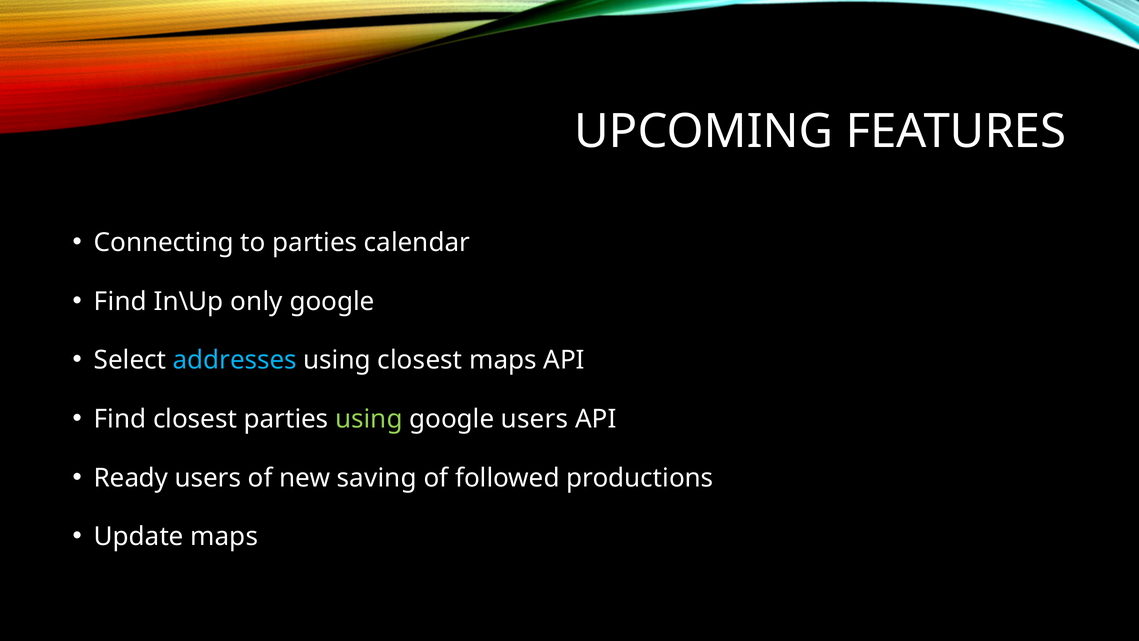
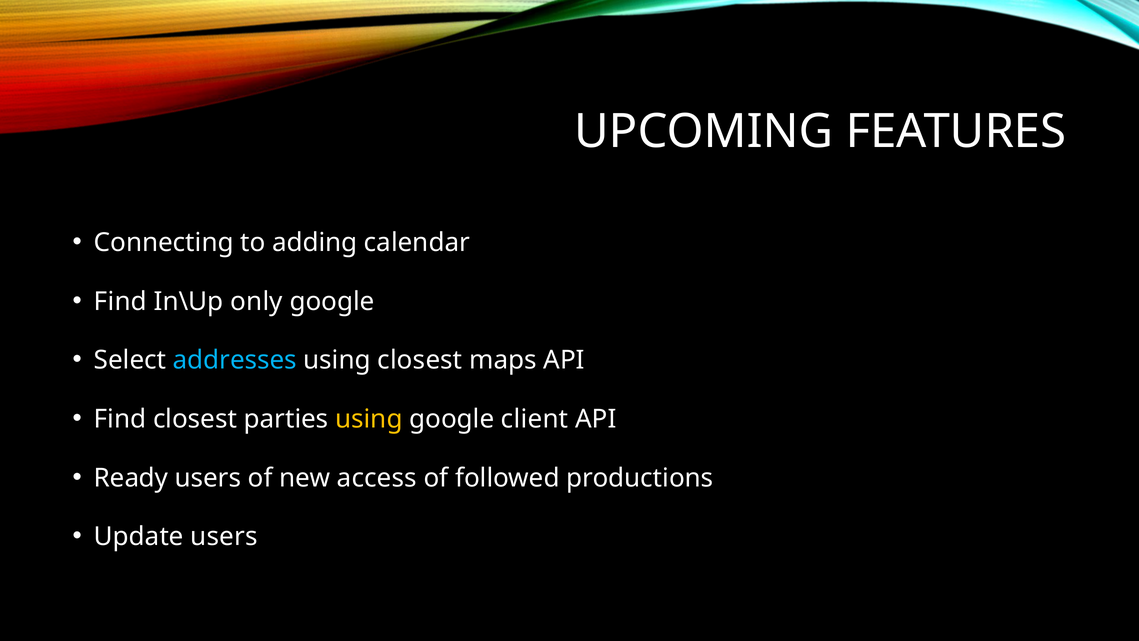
to parties: parties -> adding
using at (369, 419) colour: light green -> yellow
google users: users -> client
saving: saving -> access
Update maps: maps -> users
